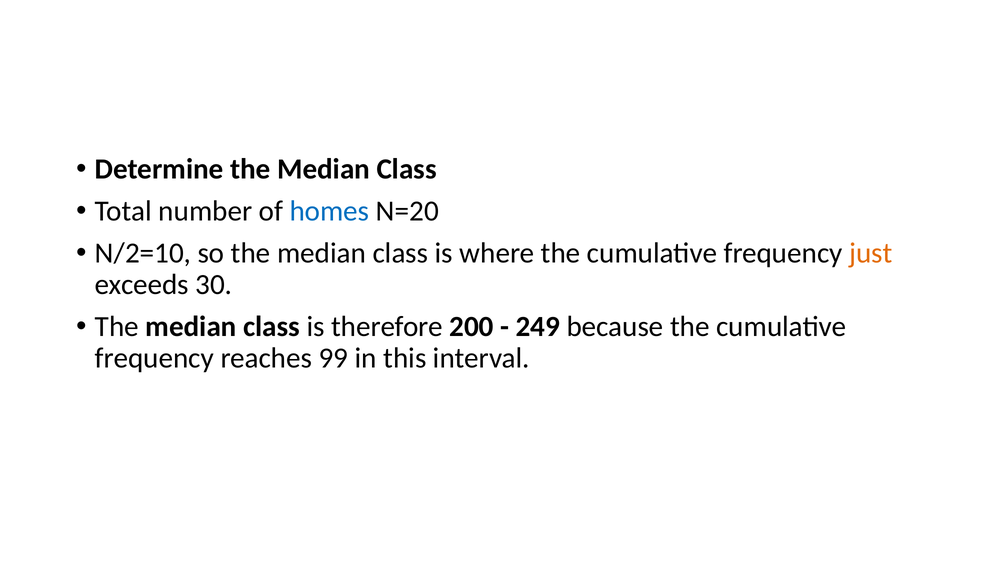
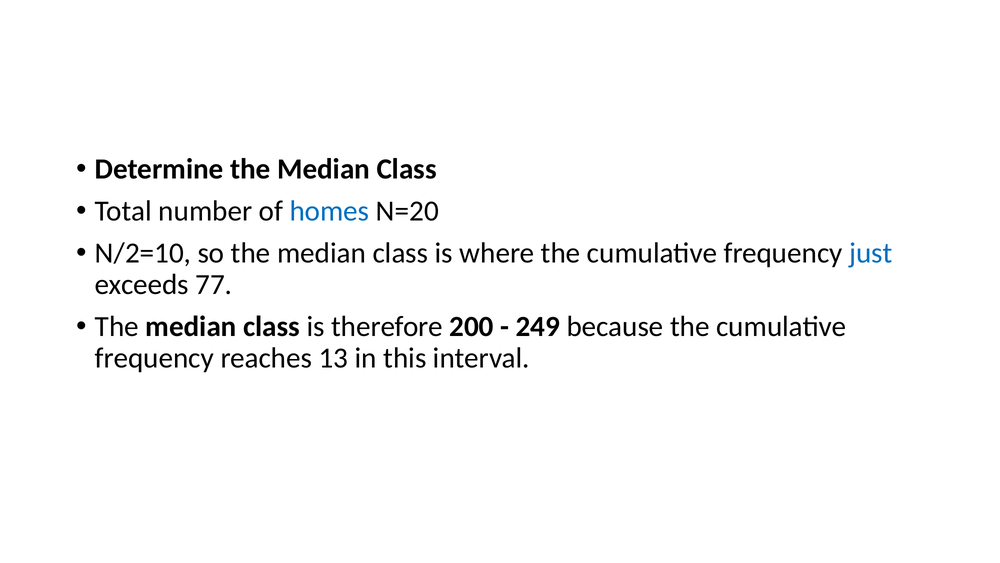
just colour: orange -> blue
30: 30 -> 77
99: 99 -> 13
